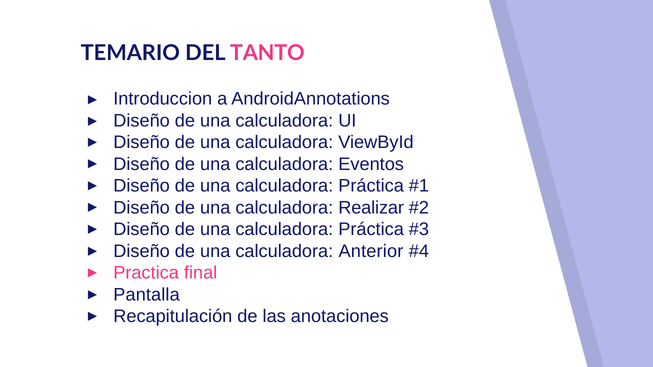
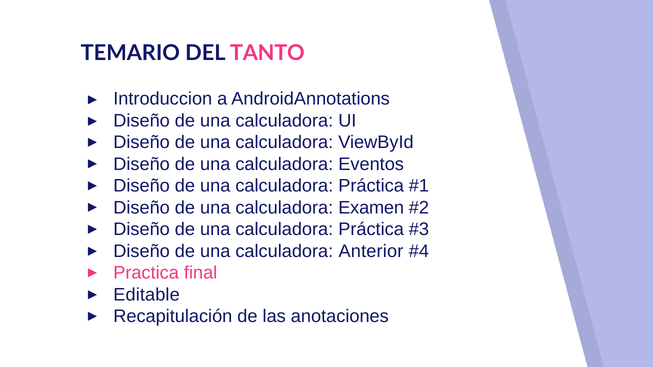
Realizar: Realizar -> Examen
Pantalla: Pantalla -> Editable
